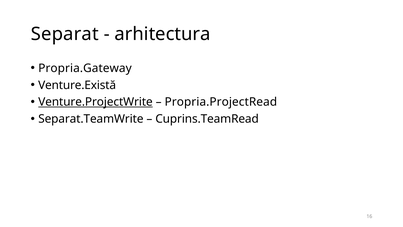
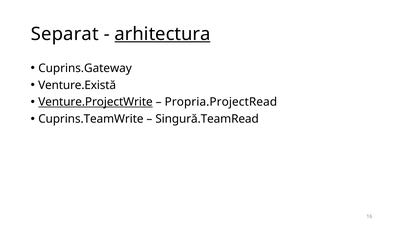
arhitectura underline: none -> present
Propria.Gateway: Propria.Gateway -> Cuprins.Gateway
Separat.TeamWrite: Separat.TeamWrite -> Cuprins.TeamWrite
Cuprins.TeamRead: Cuprins.TeamRead -> Singură.TeamRead
